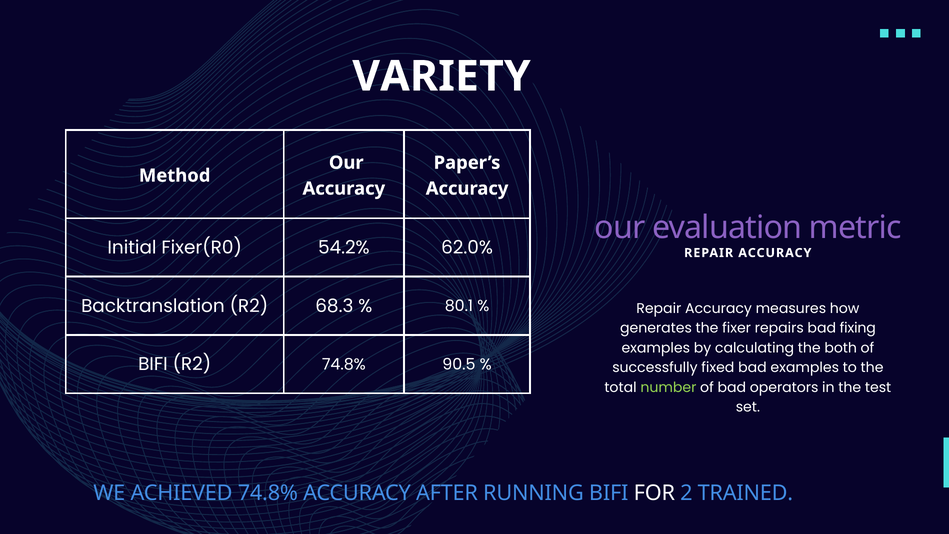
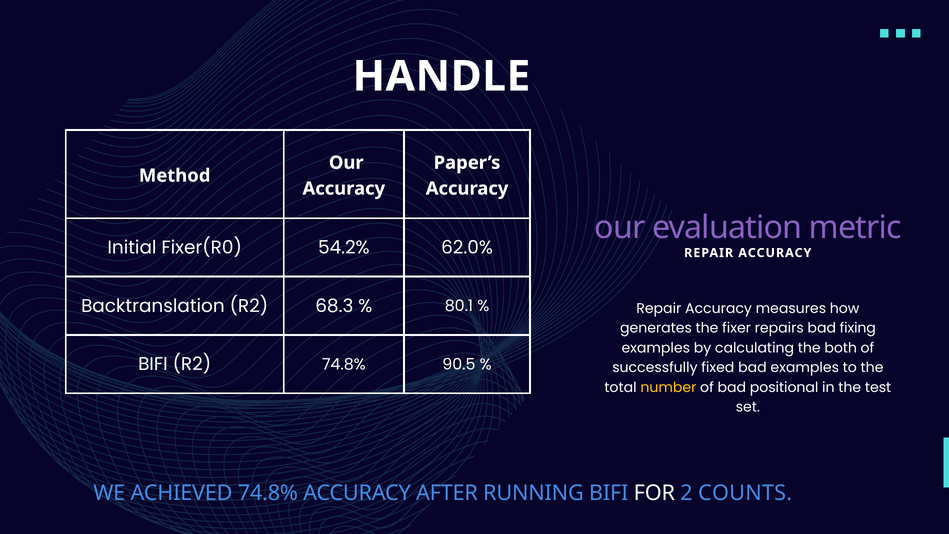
VARIETY: VARIETY -> HANDLE
number colour: light green -> yellow
operators: operators -> positional
TRAINED: TRAINED -> COUNTS
